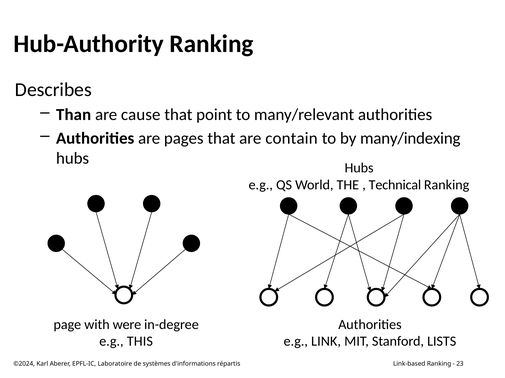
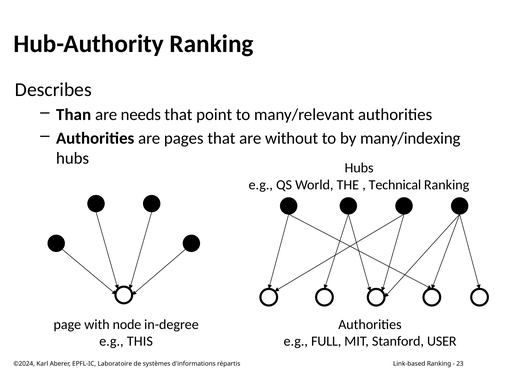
cause: cause -> needs
contain: contain -> without
were: were -> node
LINK: LINK -> FULL
LISTS: LISTS -> USER
